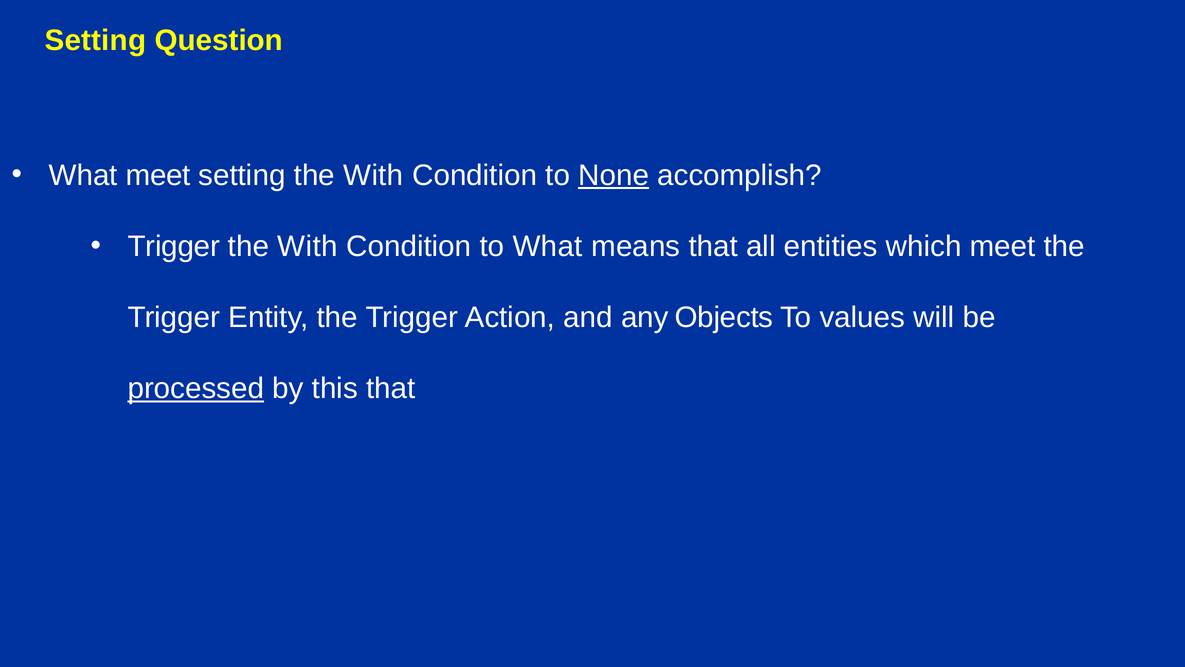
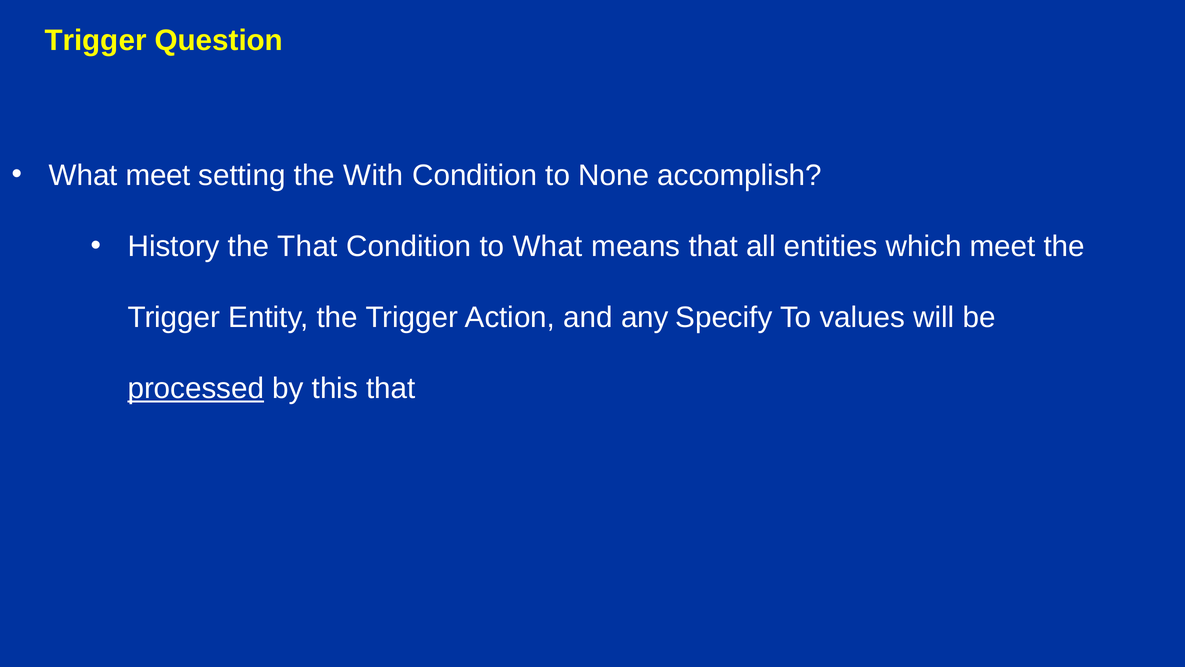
Setting at (95, 41): Setting -> Trigger
None underline: present -> none
Trigger at (174, 246): Trigger -> History
With at (307, 246): With -> That
Objects: Objects -> Specify
